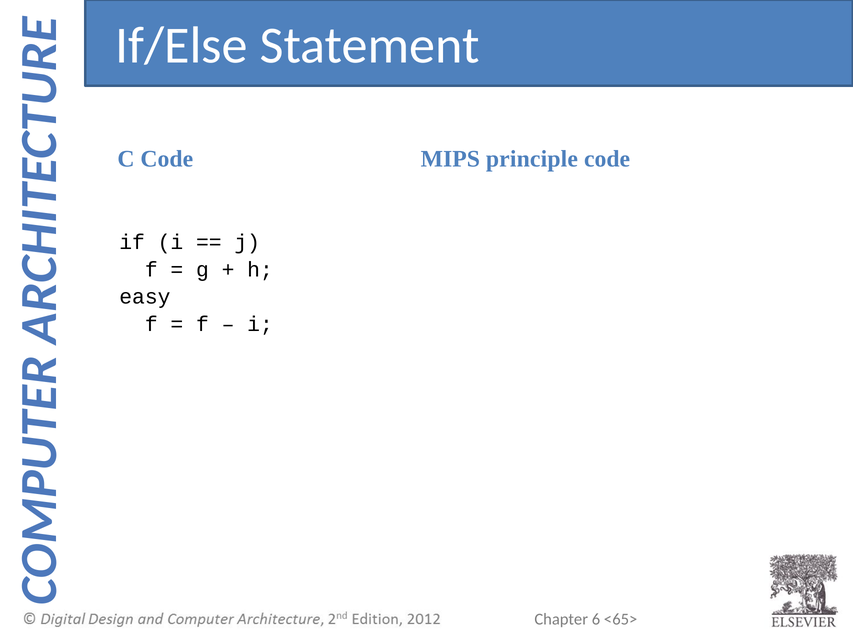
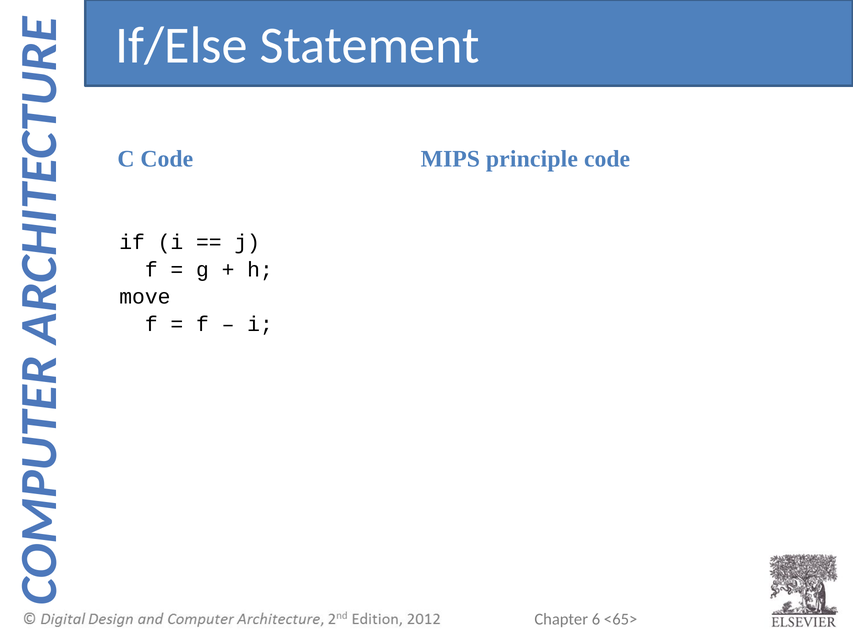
easy: easy -> move
